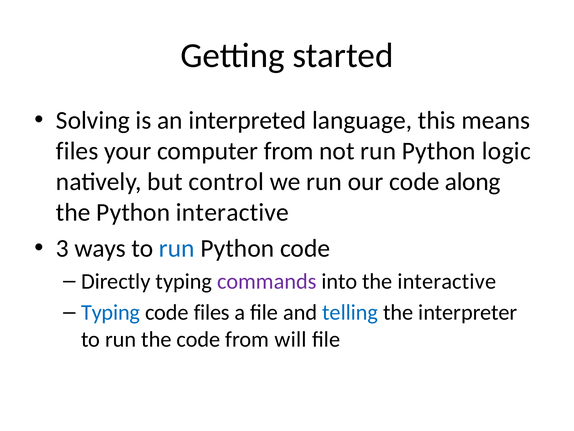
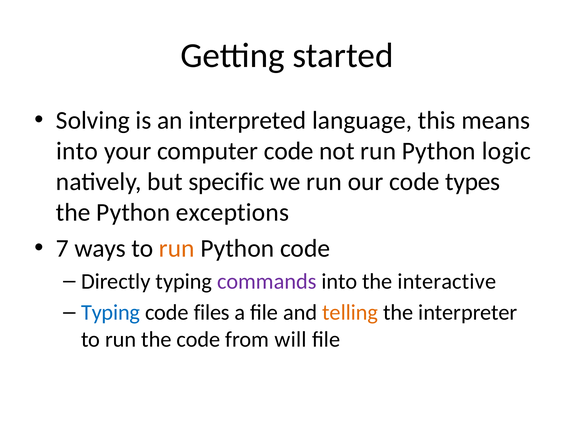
files at (77, 151): files -> into
computer from: from -> code
control: control -> specific
along: along -> types
Python interactive: interactive -> exceptions
3: 3 -> 7
run at (177, 248) colour: blue -> orange
telling colour: blue -> orange
